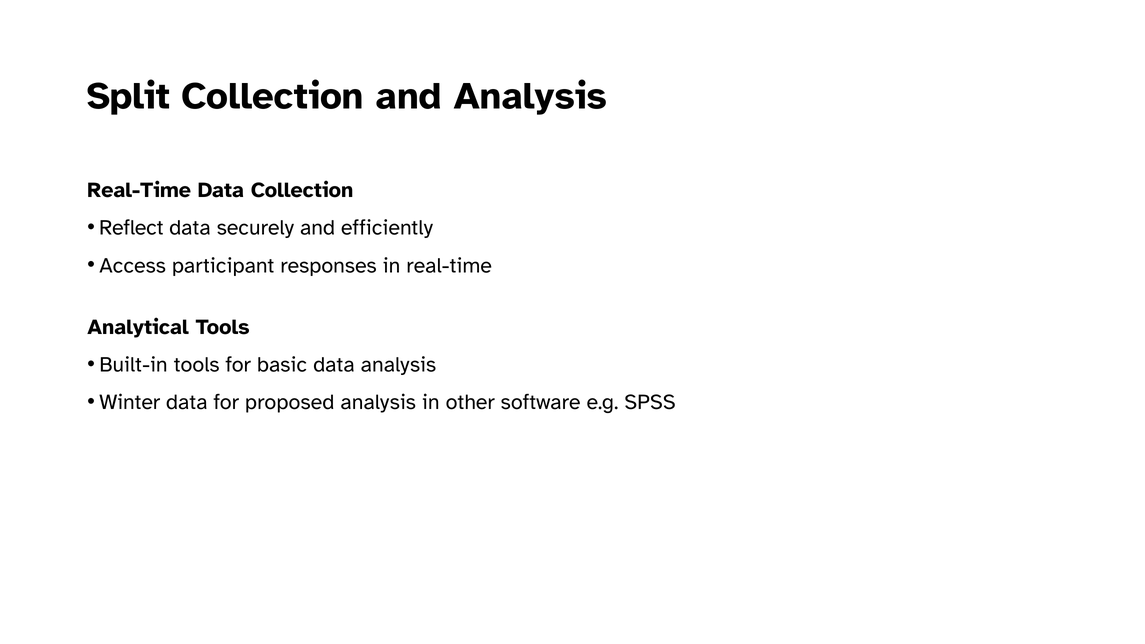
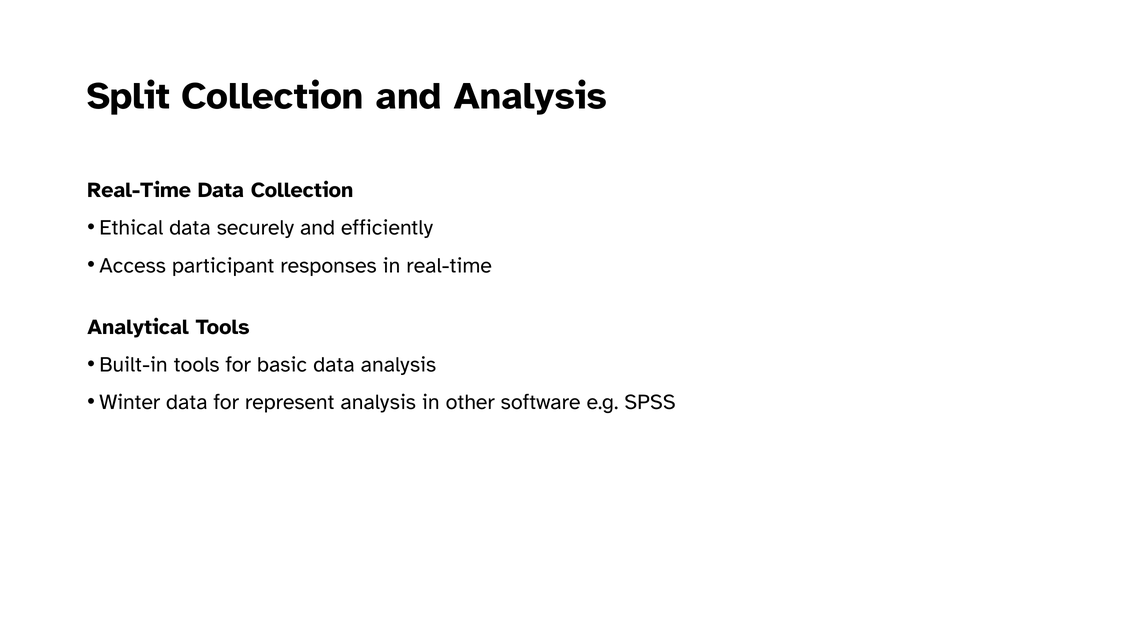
Reflect: Reflect -> Ethical
proposed: proposed -> represent
